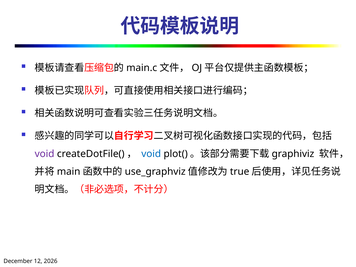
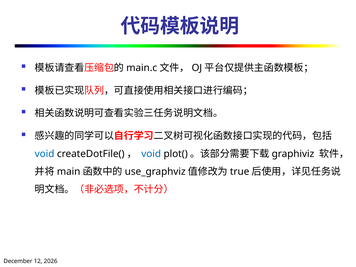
void at (45, 154) colour: purple -> blue
